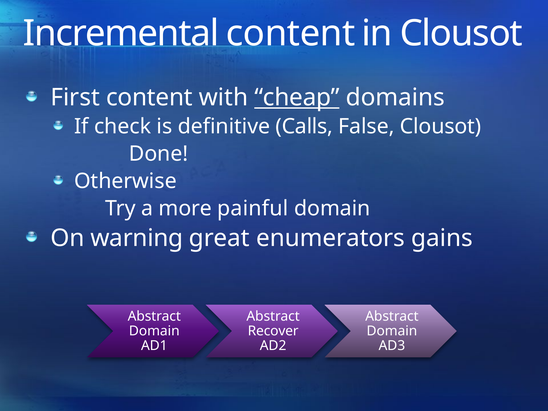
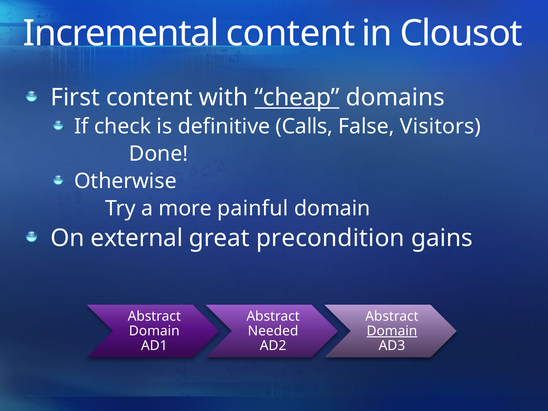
False Clousot: Clousot -> Visitors
warning: warning -> external
enumerators: enumerators -> precondition
Recover: Recover -> Needed
Domain at (392, 331) underline: none -> present
